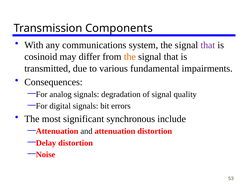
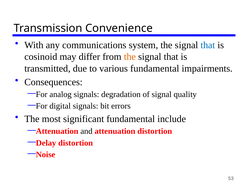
Components: Components -> Convenience
that at (208, 45) colour: purple -> blue
significant synchronous: synchronous -> fundamental
